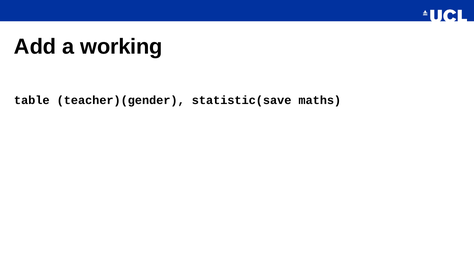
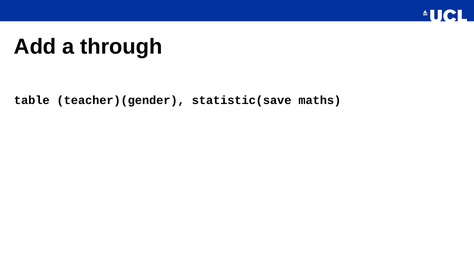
working: working -> through
